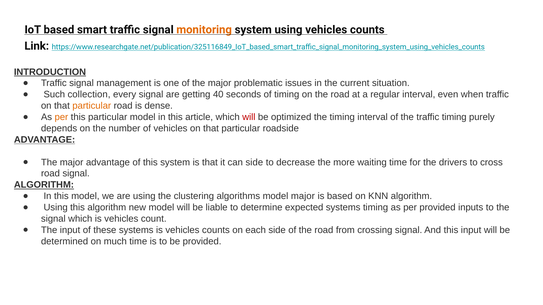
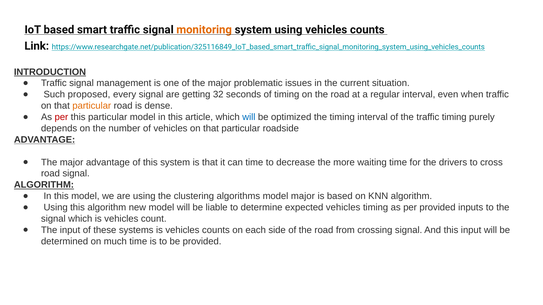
collection: collection -> proposed
40: 40 -> 32
per at (61, 117) colour: orange -> red
will at (249, 117) colour: red -> blue
can side: side -> time
expected systems: systems -> vehicles
